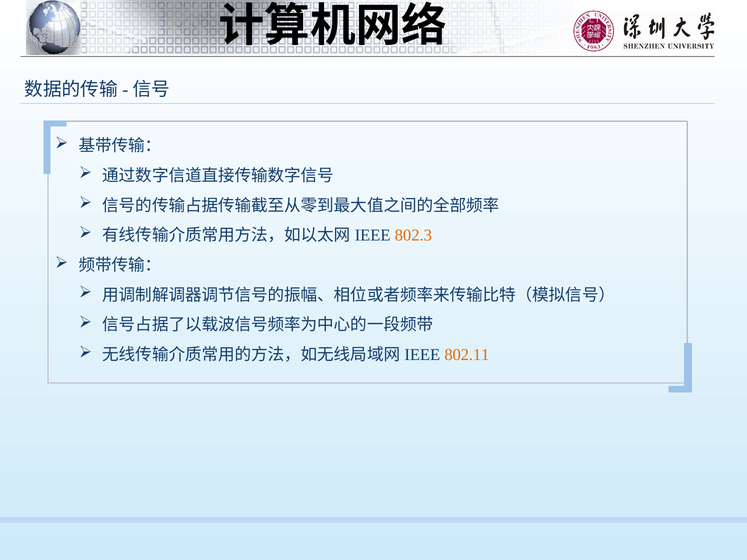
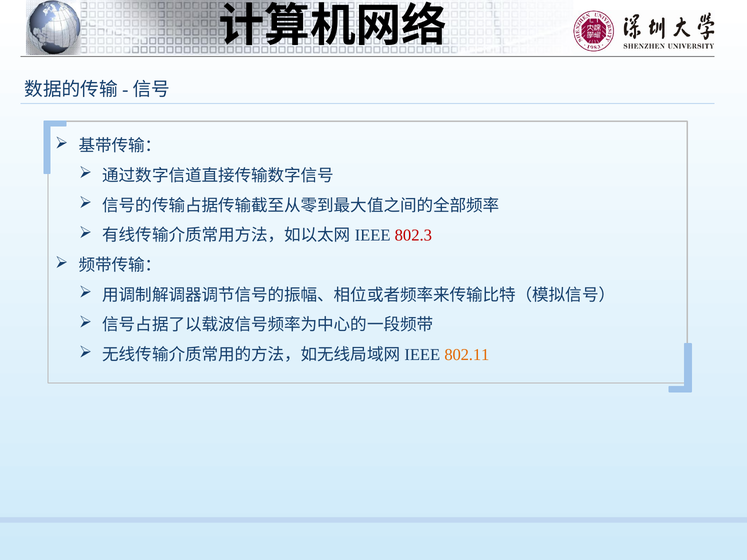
802.3 colour: orange -> red
